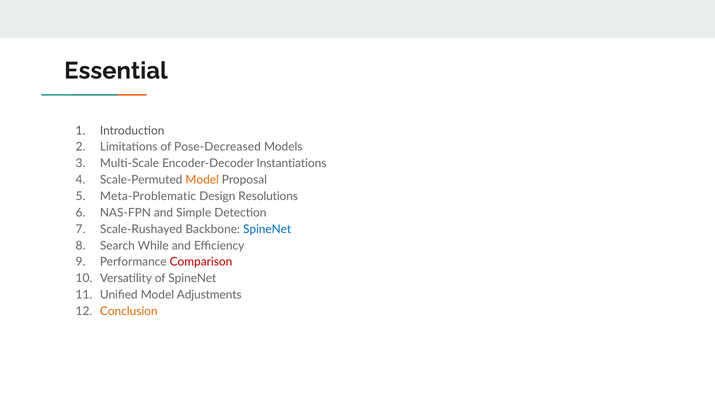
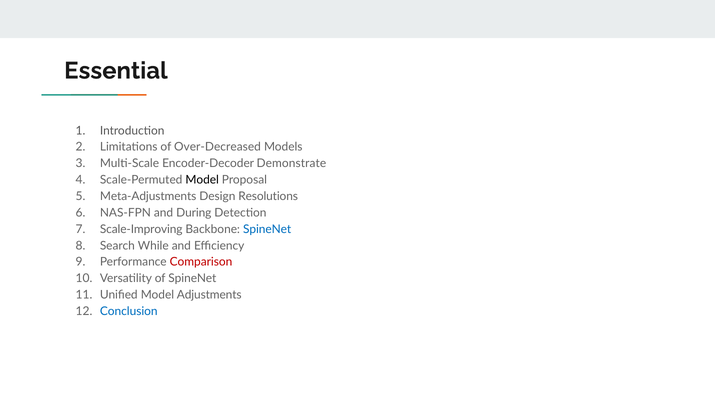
Pose-Decreased: Pose-Decreased -> Over-Decreased
Instantiations: Instantiations -> Demonstrate
Model at (202, 180) colour: orange -> black
Meta-Problematic: Meta-Problematic -> Meta-Adjustments
Simple: Simple -> During
Scale-Rushayed: Scale-Rushayed -> Scale-Improving
Conclusion colour: orange -> blue
